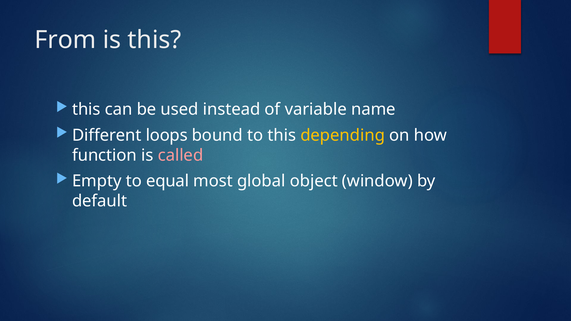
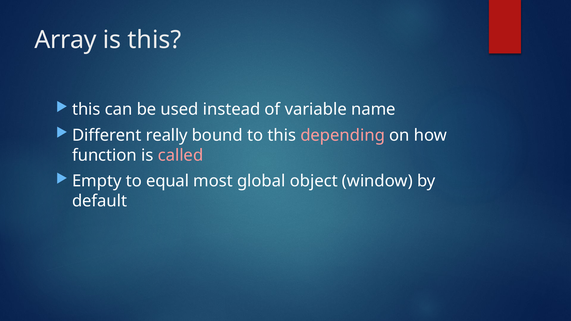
From: From -> Array
loops: loops -> really
depending colour: yellow -> pink
